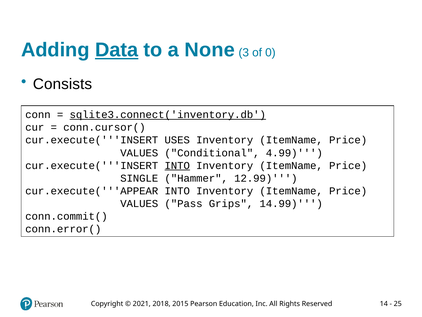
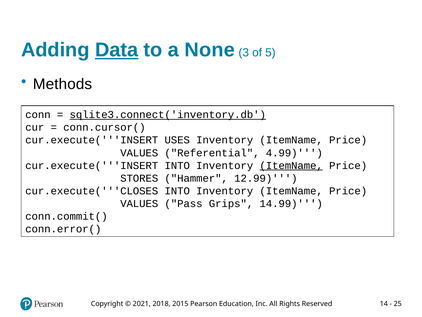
0: 0 -> 5
Consists: Consists -> Methods
Conditional: Conditional -> Referential
INTO at (177, 165) underline: present -> none
ItemName at (291, 165) underline: none -> present
SINGLE: SINGLE -> STORES
cur.execute('''APPEAR: cur.execute('''APPEAR -> cur.execute('''CLOSES
